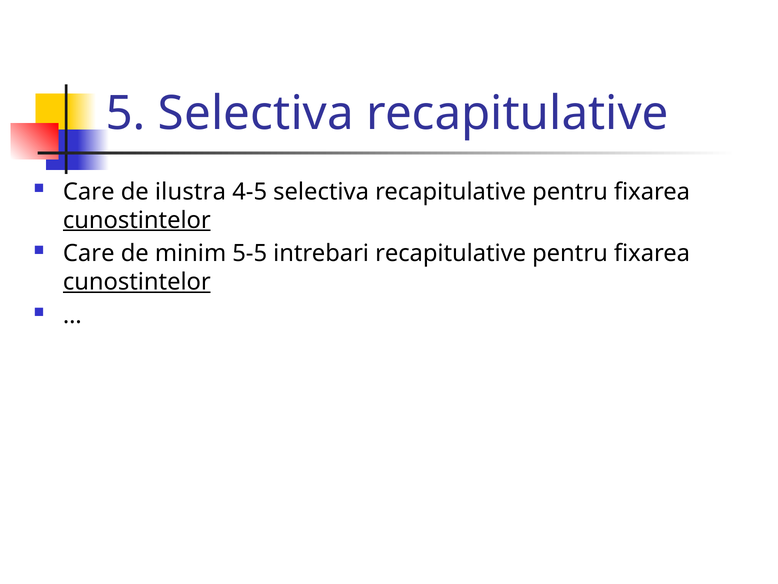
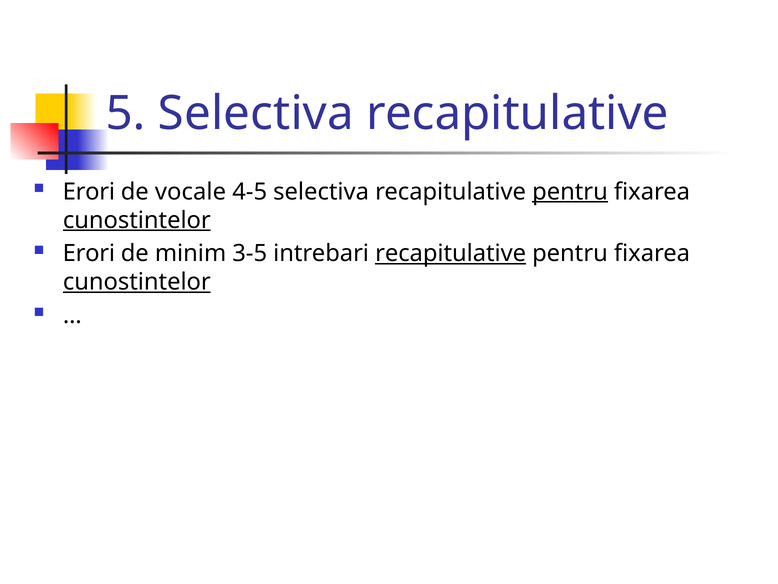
Care at (89, 191): Care -> Erori
ilustra: ilustra -> vocale
pentru at (570, 191) underline: none -> present
Care at (89, 253): Care -> Erori
5-5: 5-5 -> 3-5
recapitulative at (451, 253) underline: none -> present
